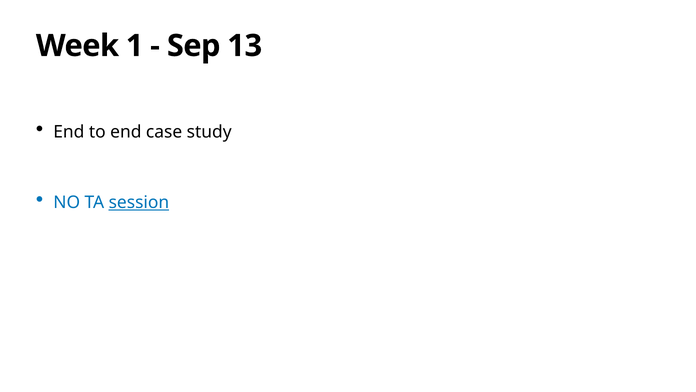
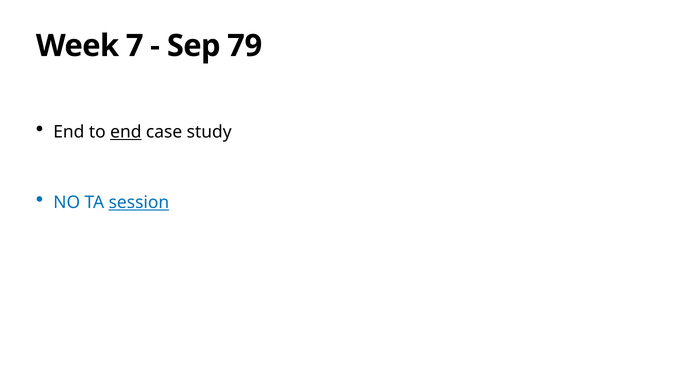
1: 1 -> 7
13: 13 -> 79
end at (126, 132) underline: none -> present
